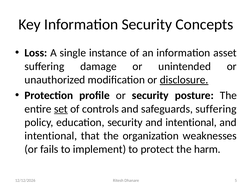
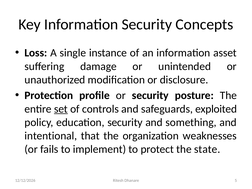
disclosure underline: present -> none
safeguards suffering: suffering -> exploited
intentional at (191, 122): intentional -> something
harm: harm -> state
